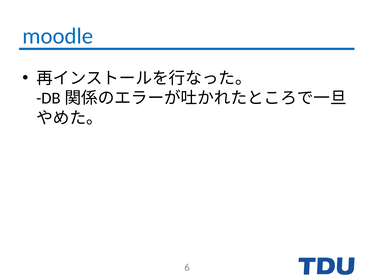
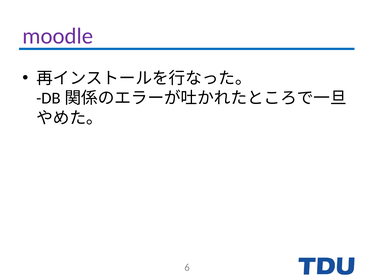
moodle colour: blue -> purple
